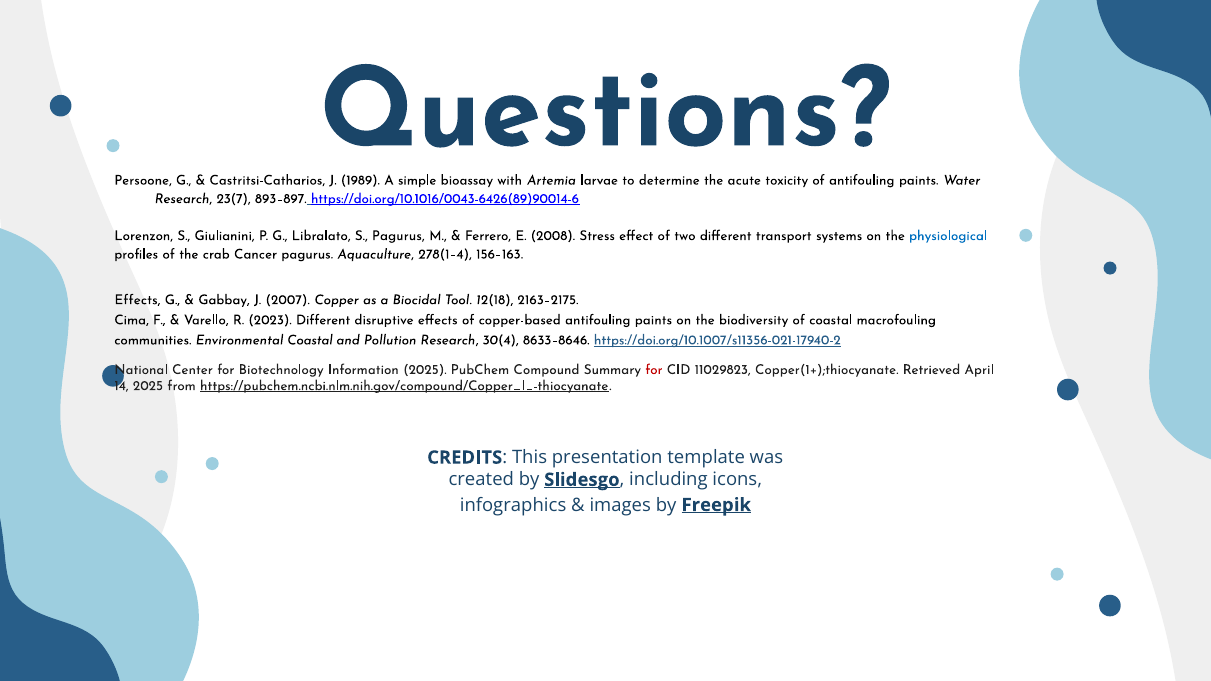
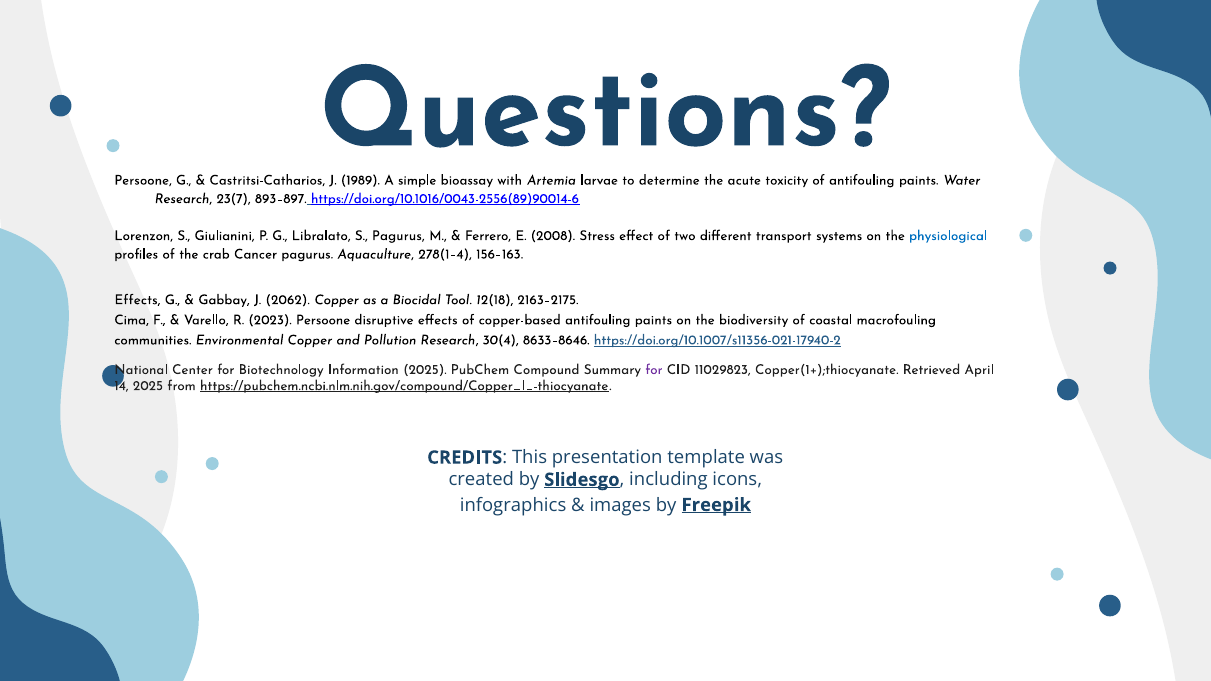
https://doi.org/10.1016/0043-6426(89)90014-6: https://doi.org/10.1016/0043-6426(89)90014-6 -> https://doi.org/10.1016/0043-2556(89)90014-6
2007: 2007 -> 2062
2023 Different: Different -> Persoone
Environmental Coastal: Coastal -> Copper
for at (654, 370) colour: red -> purple
